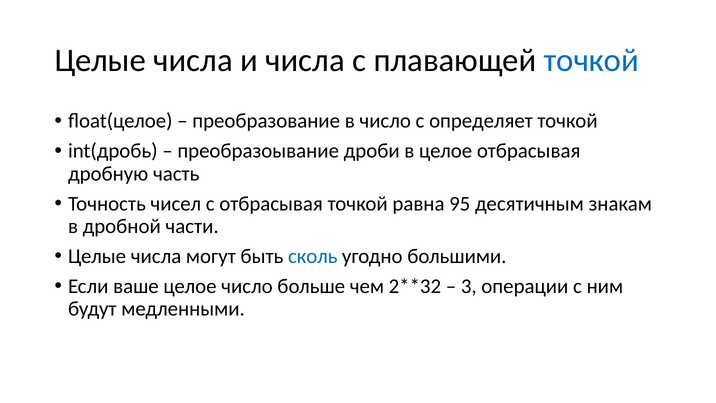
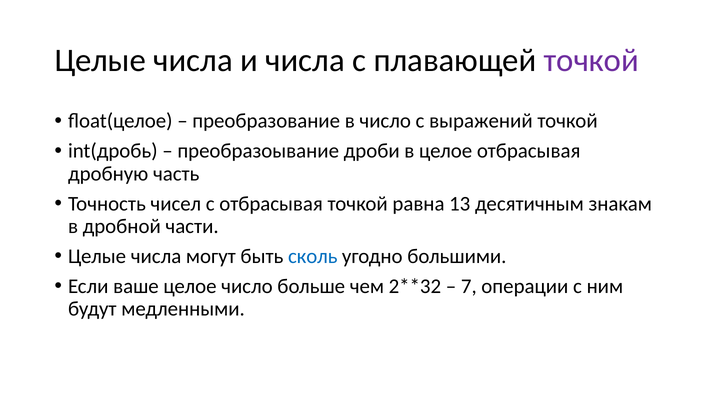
точкой at (591, 60) colour: blue -> purple
определяет: определяет -> выражений
95: 95 -> 13
3: 3 -> 7
